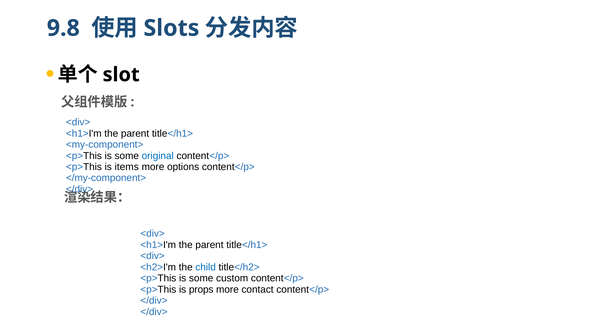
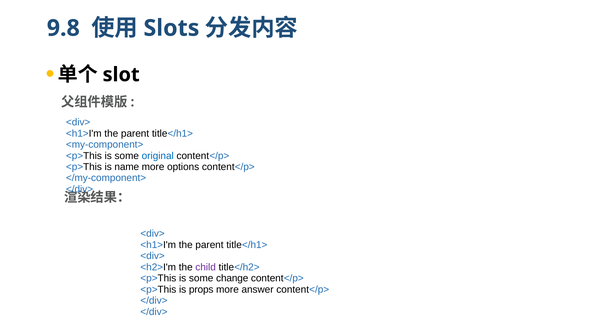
items: items -> name
child colour: blue -> purple
custom: custom -> change
contact: contact -> answer
